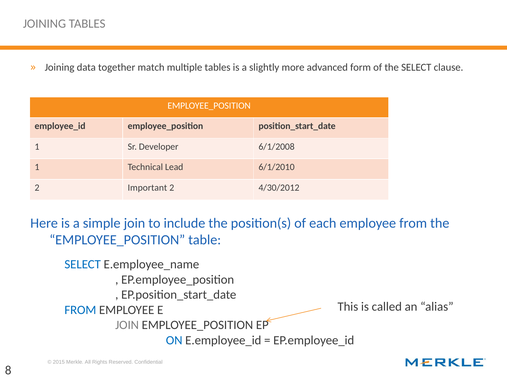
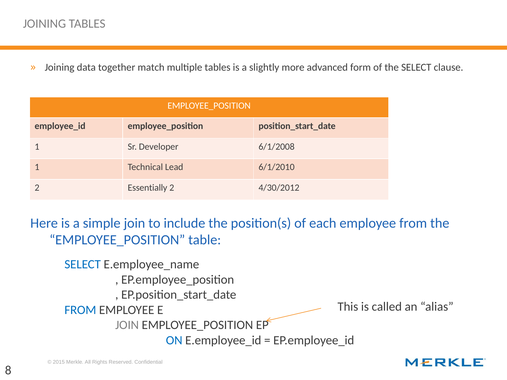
Important: Important -> Essentially
